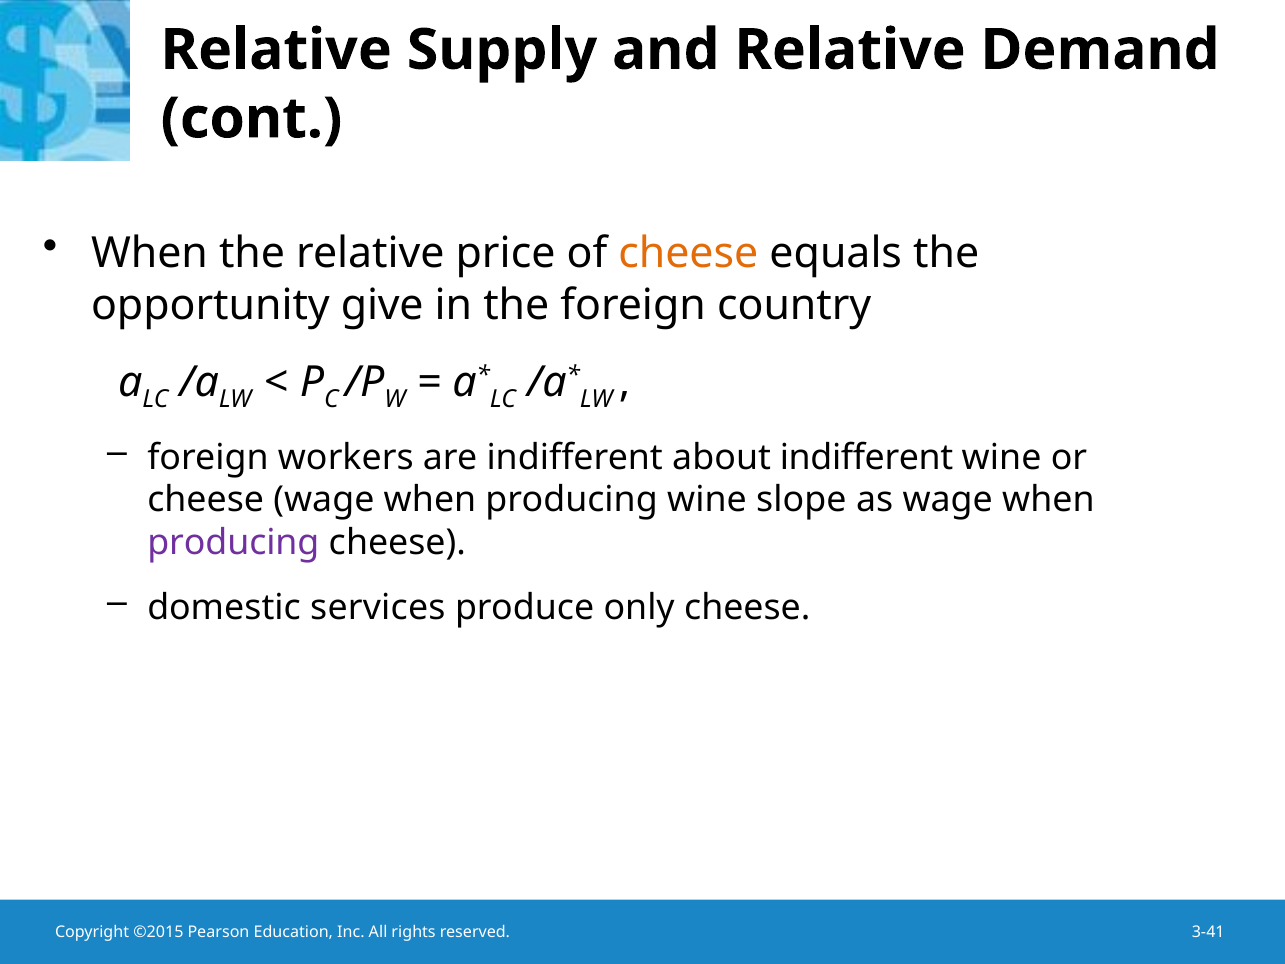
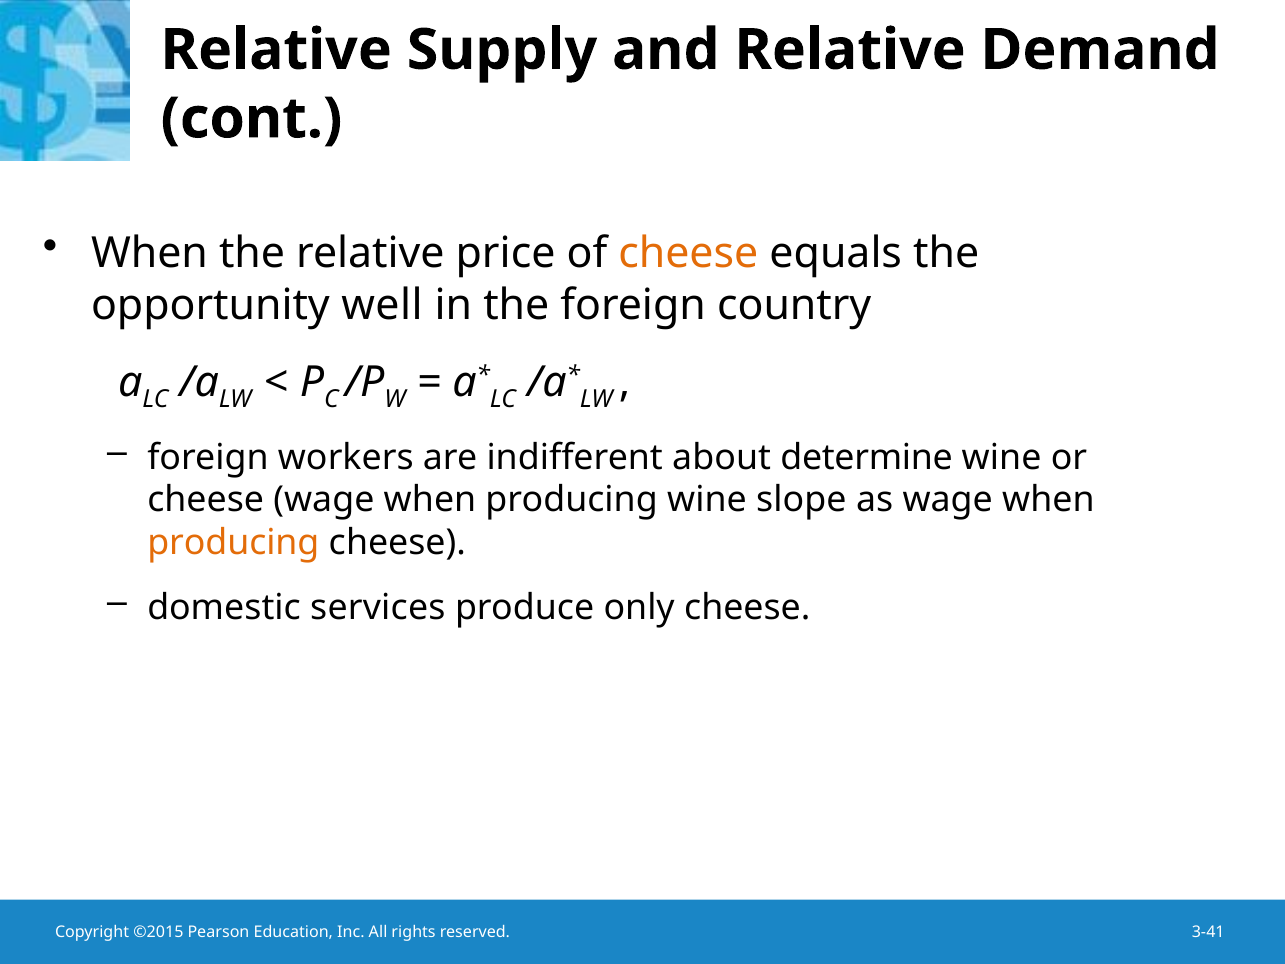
give: give -> well
about indifferent: indifferent -> determine
producing at (233, 543) colour: purple -> orange
